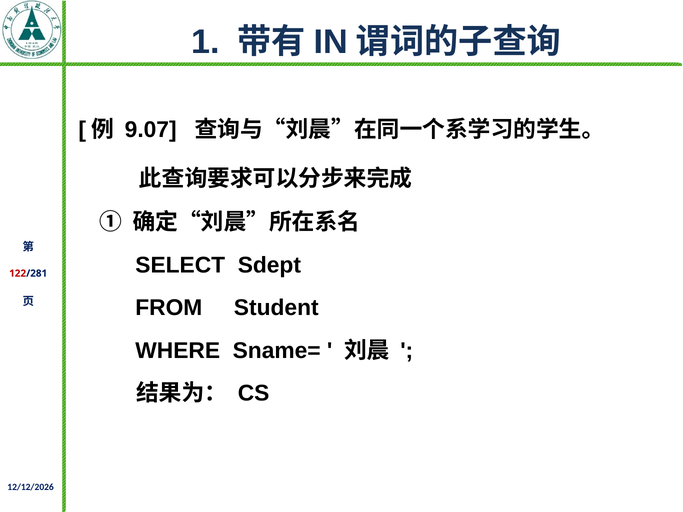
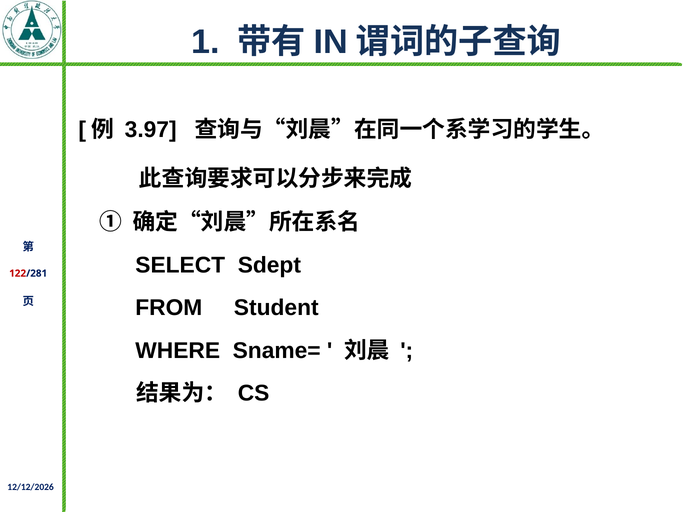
9.07: 9.07 -> 3.97
